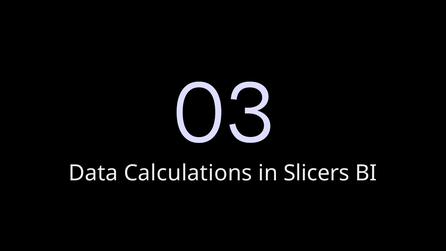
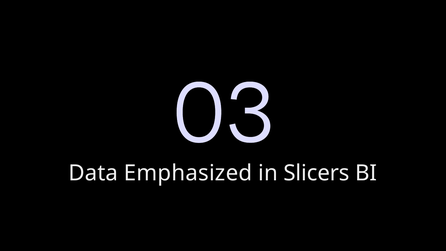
Calculations: Calculations -> Emphasized
